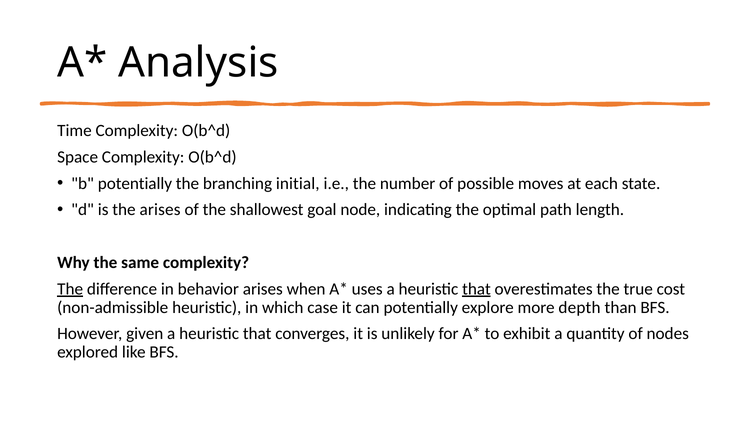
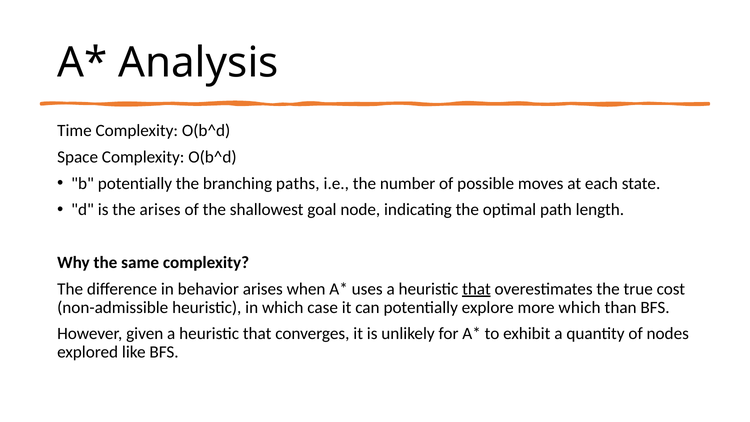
initial: initial -> paths
The at (70, 289) underline: present -> none
more depth: depth -> which
